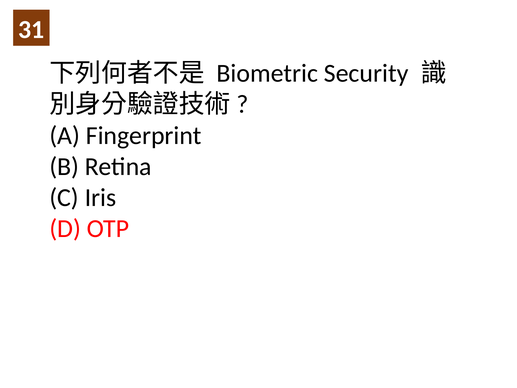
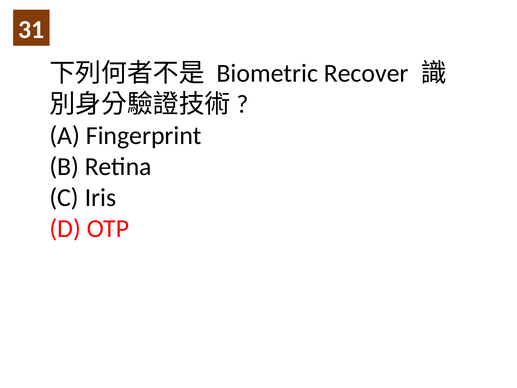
Security: Security -> Recover
